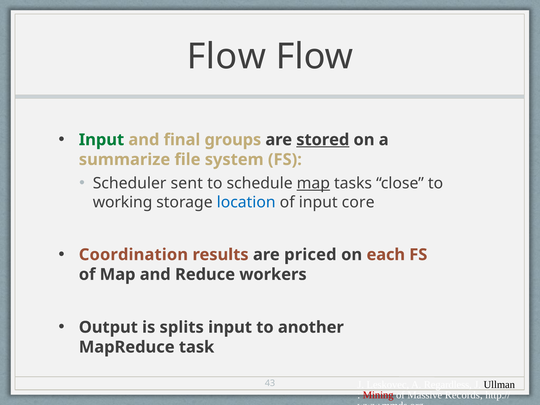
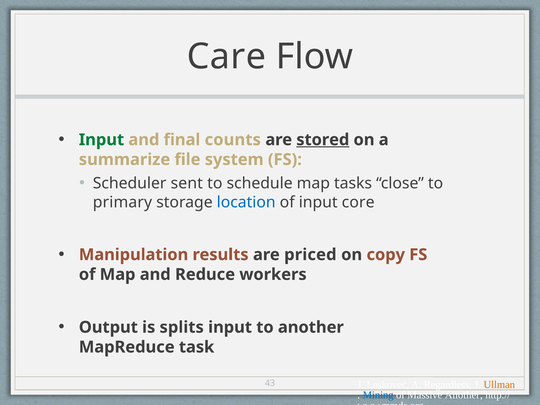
Flow at (226, 56): Flow -> Care
groups: groups -> counts
map at (313, 183) underline: present -> none
working: working -> primary
Coordination: Coordination -> Manipulation
each: each -> copy
Ullman colour: black -> orange
Mining colour: red -> blue
Massive Records: Records -> Another
